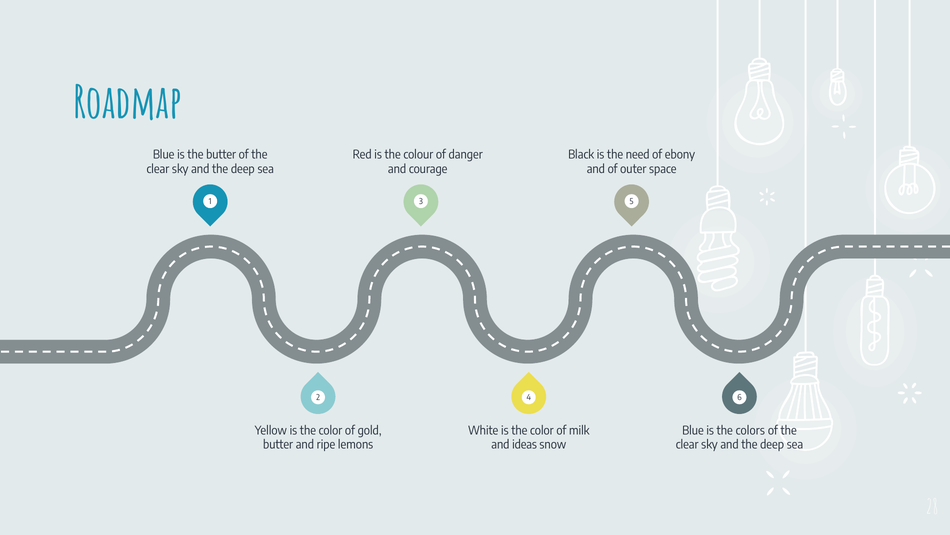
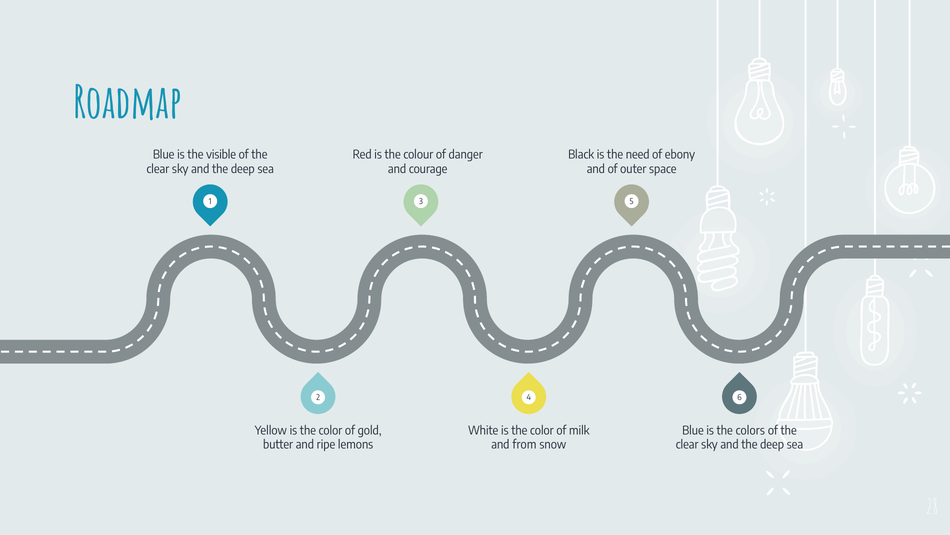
the butter: butter -> visible
ideas: ideas -> from
